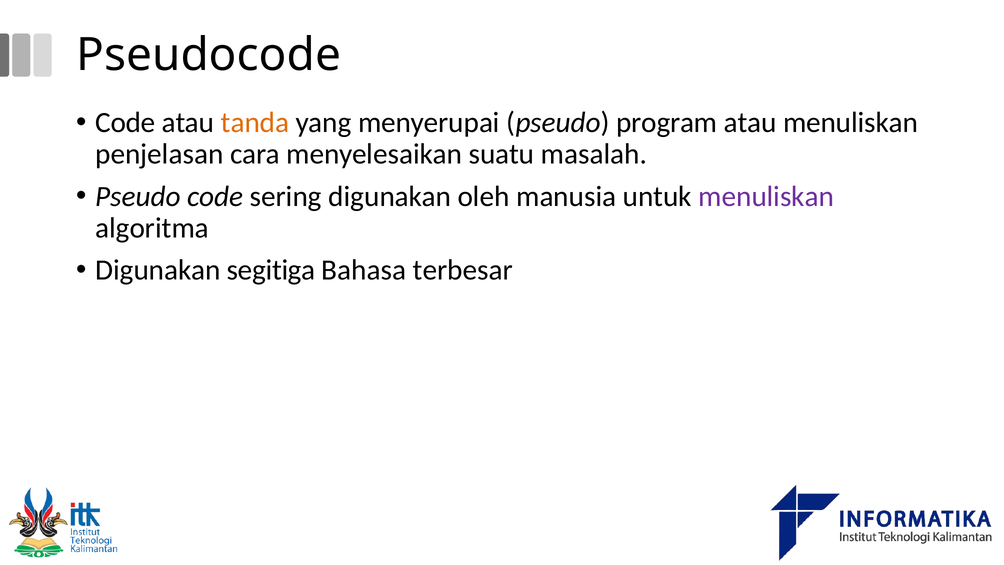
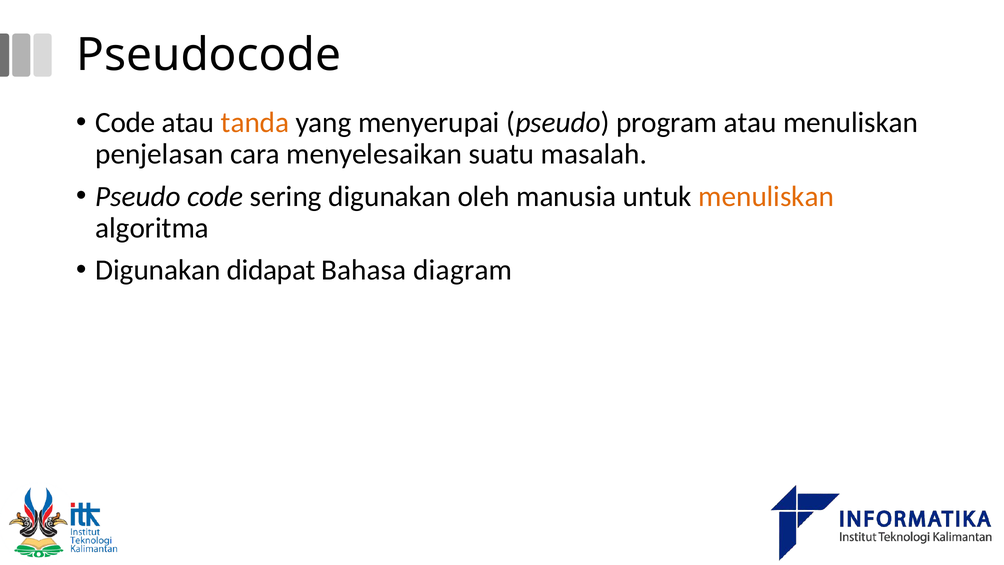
menuliskan at (766, 196) colour: purple -> orange
segitiga: segitiga -> didapat
terbesar: terbesar -> diagram
